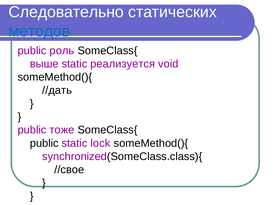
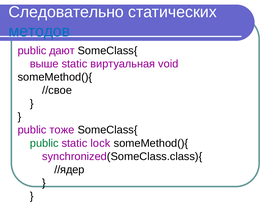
роль: роль -> дают
реализуется: реализуется -> виртуальная
//дать: //дать -> //свое
public at (44, 143) colour: black -> green
//свое: //свое -> //ядер
